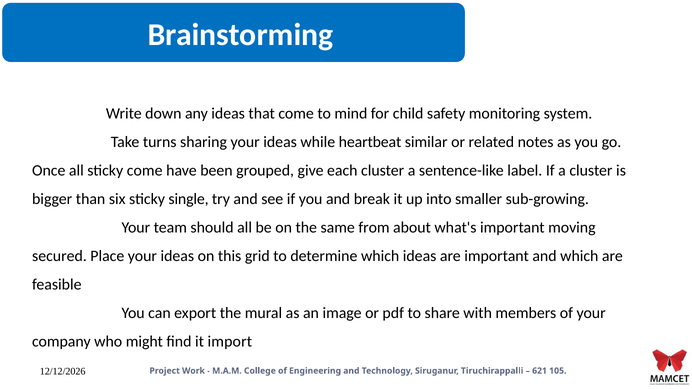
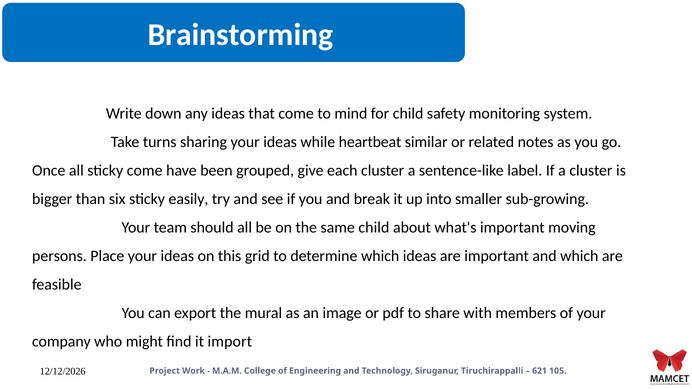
single: single -> easily
same from: from -> child
secured: secured -> persons
